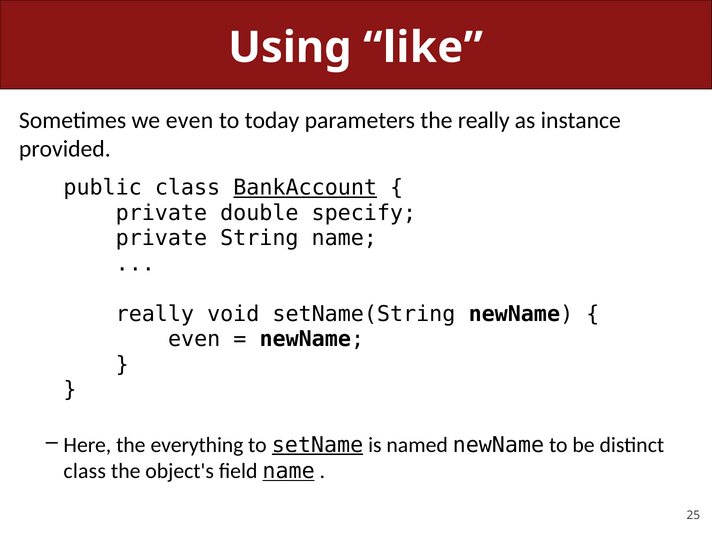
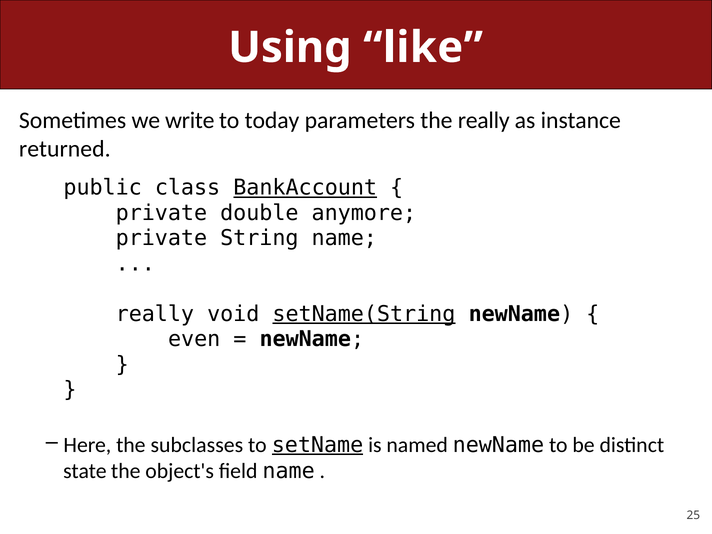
we even: even -> write
provided: provided -> returned
specify: specify -> anymore
setName(String underline: none -> present
everything: everything -> subclasses
class at (85, 471): class -> state
name at (289, 471) underline: present -> none
